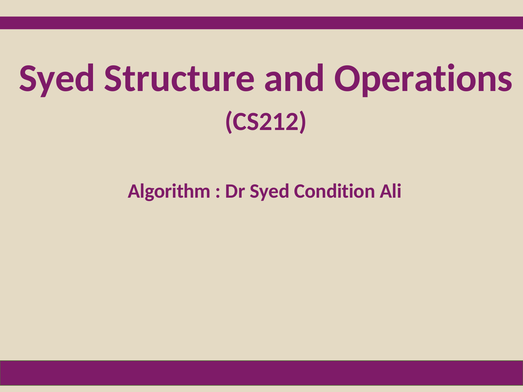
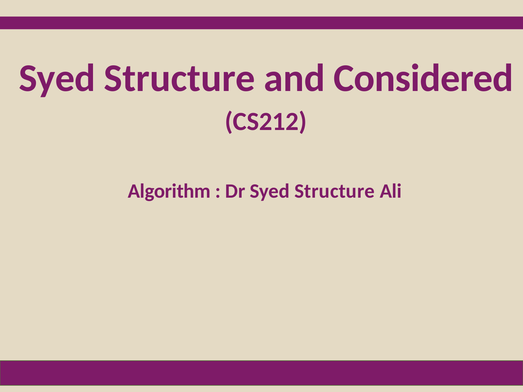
Operations: Operations -> Considered
Dr Syed Condition: Condition -> Structure
